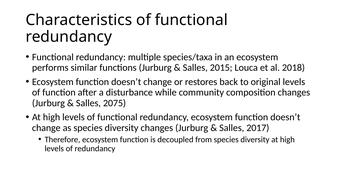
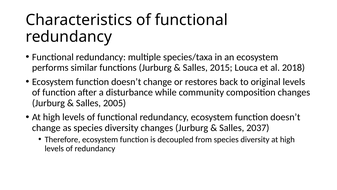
2075: 2075 -> 2005
2017: 2017 -> 2037
